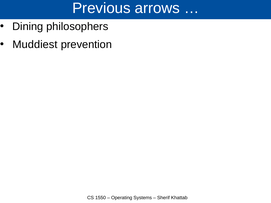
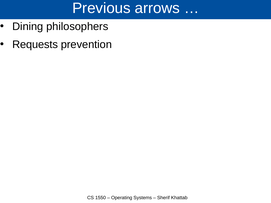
Muddiest: Muddiest -> Requests
